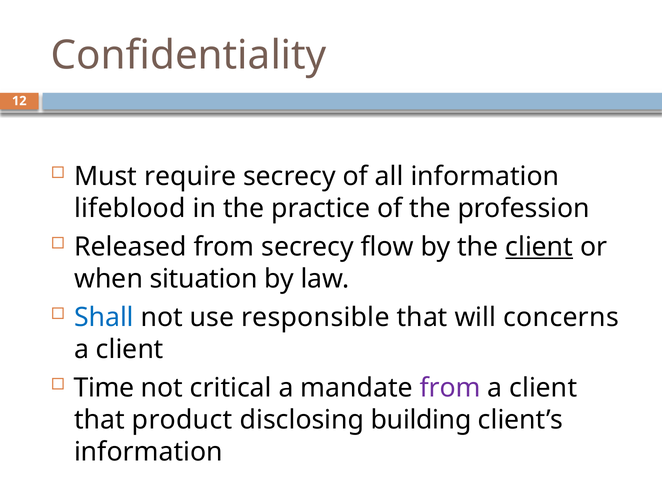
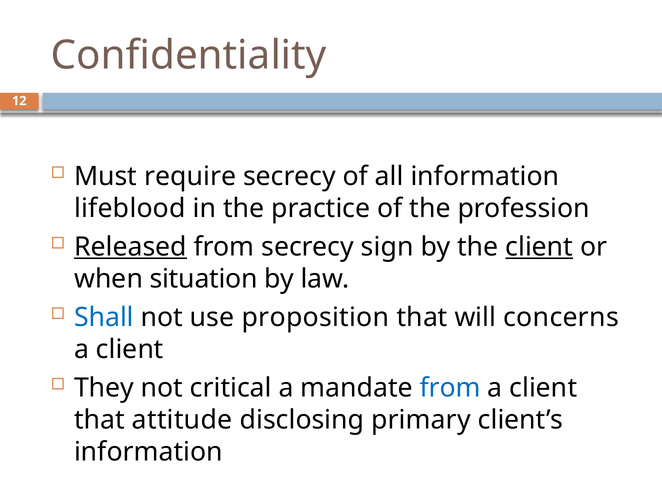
Released underline: none -> present
flow: flow -> sign
responsible: responsible -> proposition
Time: Time -> They
from at (450, 388) colour: purple -> blue
product: product -> attitude
building: building -> primary
